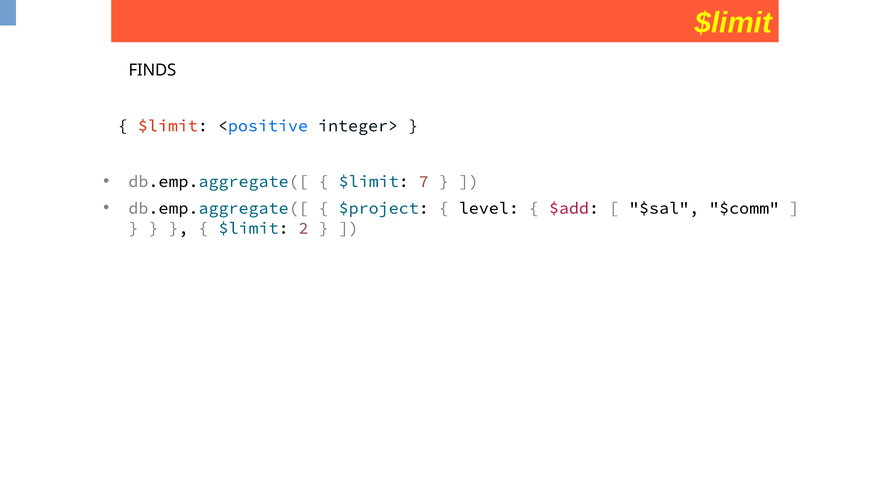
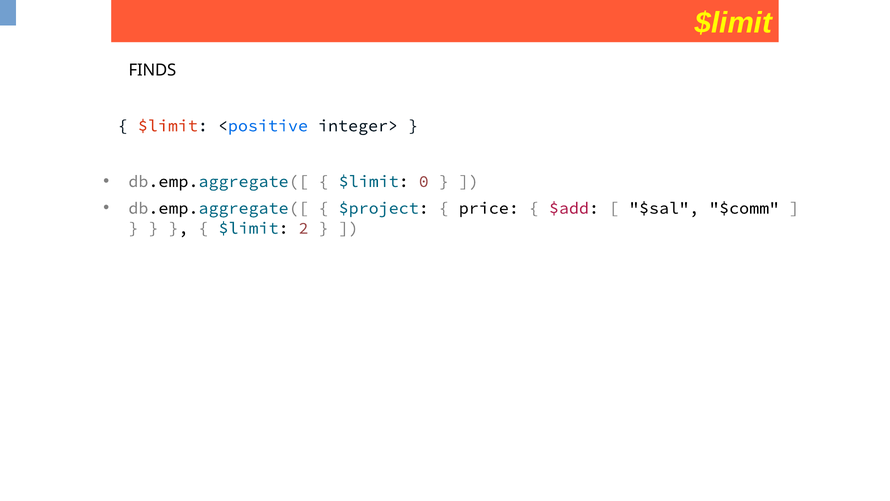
7: 7 -> 0
level: level -> price
